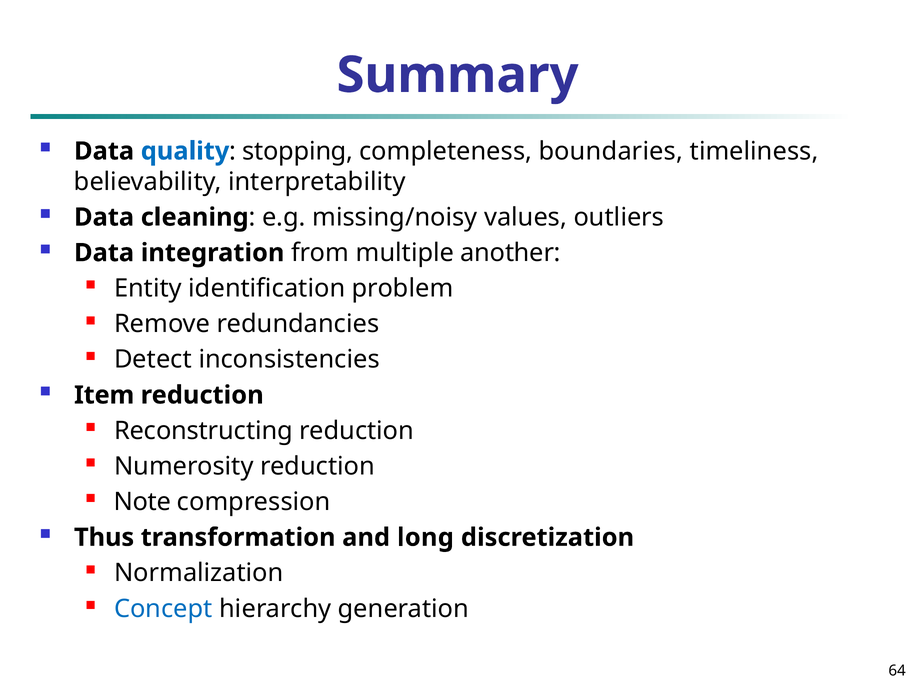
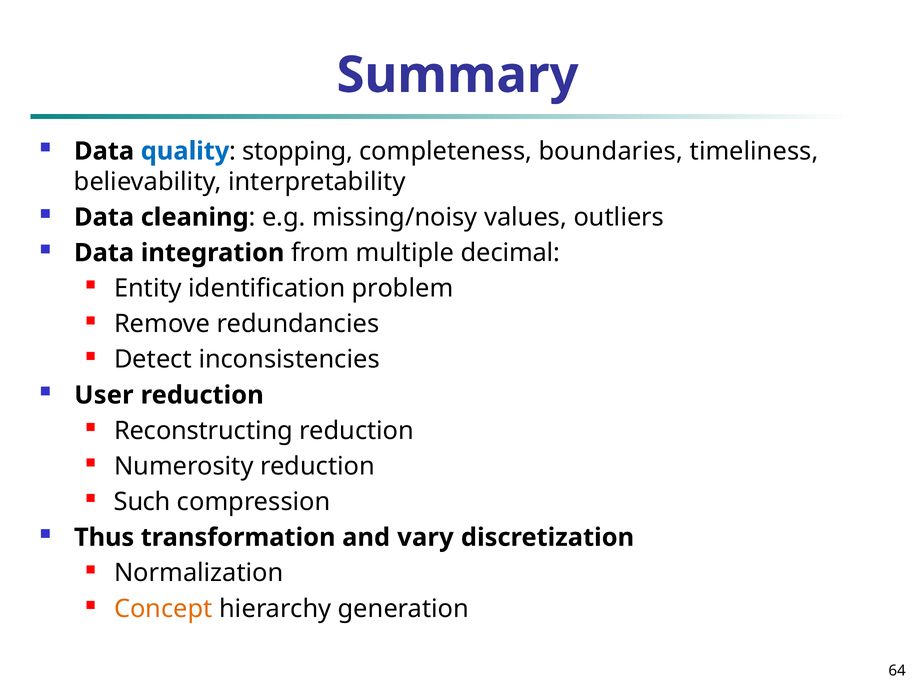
another: another -> decimal
Item: Item -> User
Note: Note -> Such
long: long -> vary
Concept colour: blue -> orange
